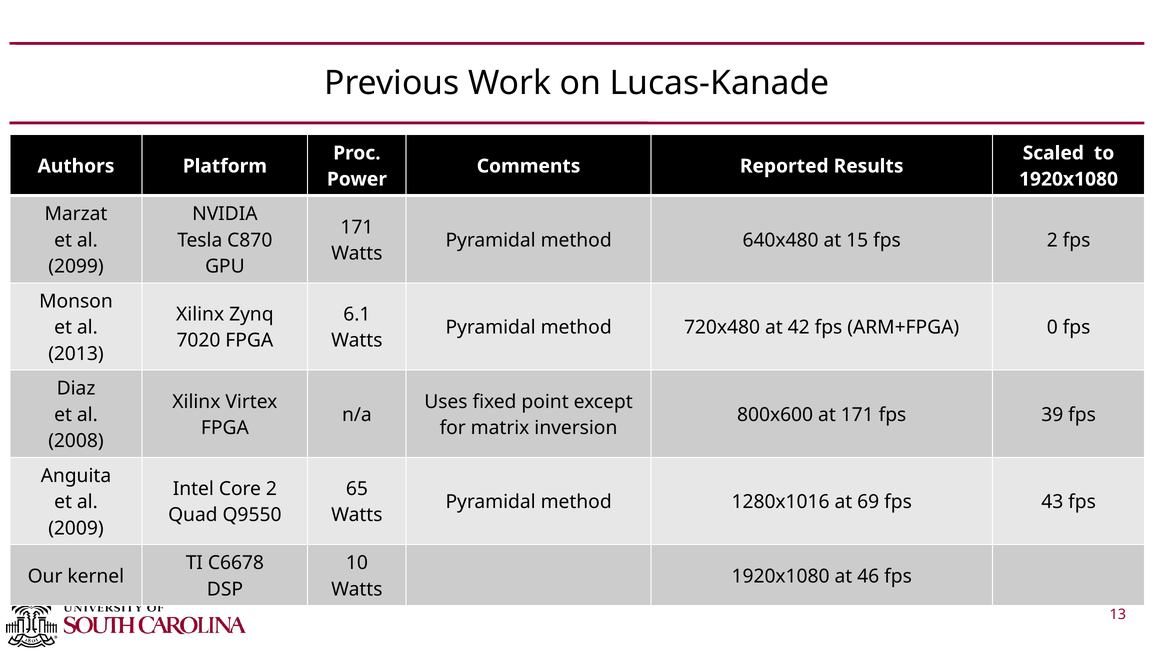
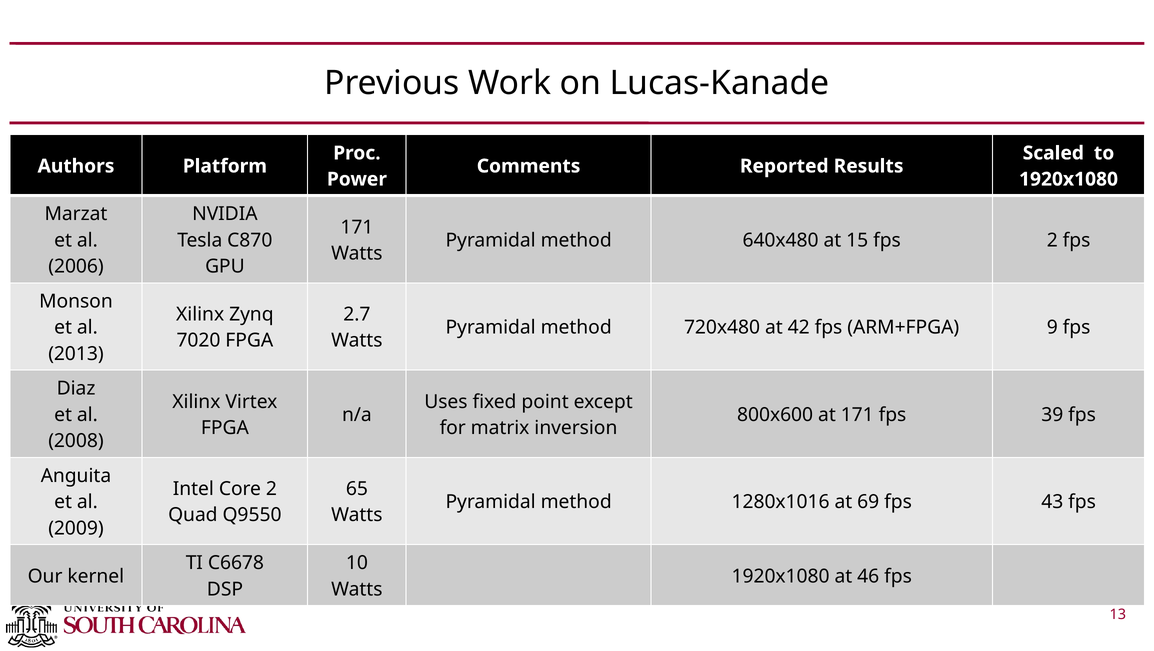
2099: 2099 -> 2006
6.1: 6.1 -> 2.7
0: 0 -> 9
